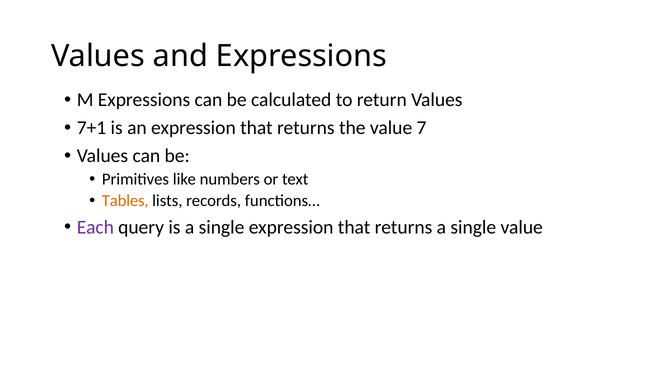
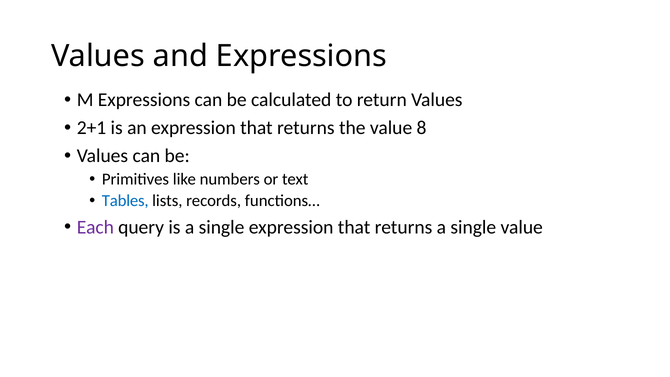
7+1: 7+1 -> 2+1
7: 7 -> 8
Tables colour: orange -> blue
